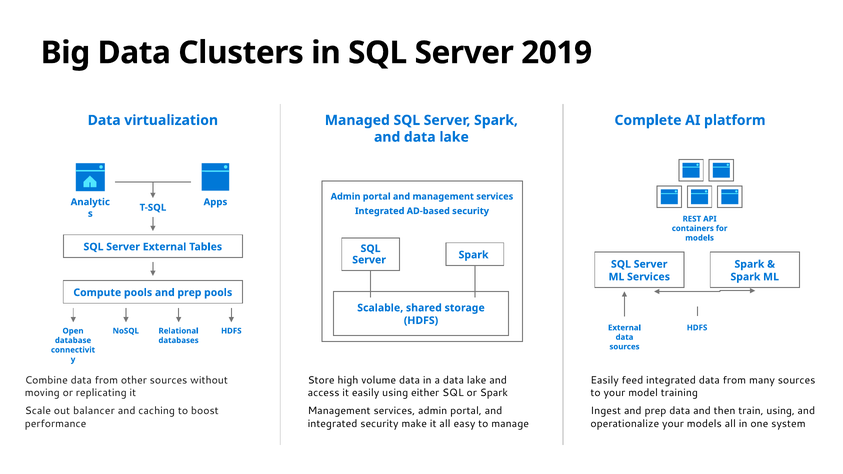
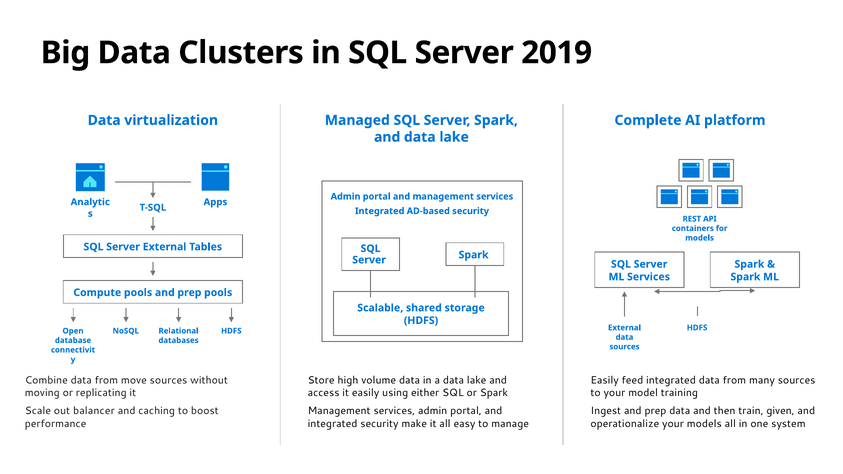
other: other -> move
train using: using -> given
